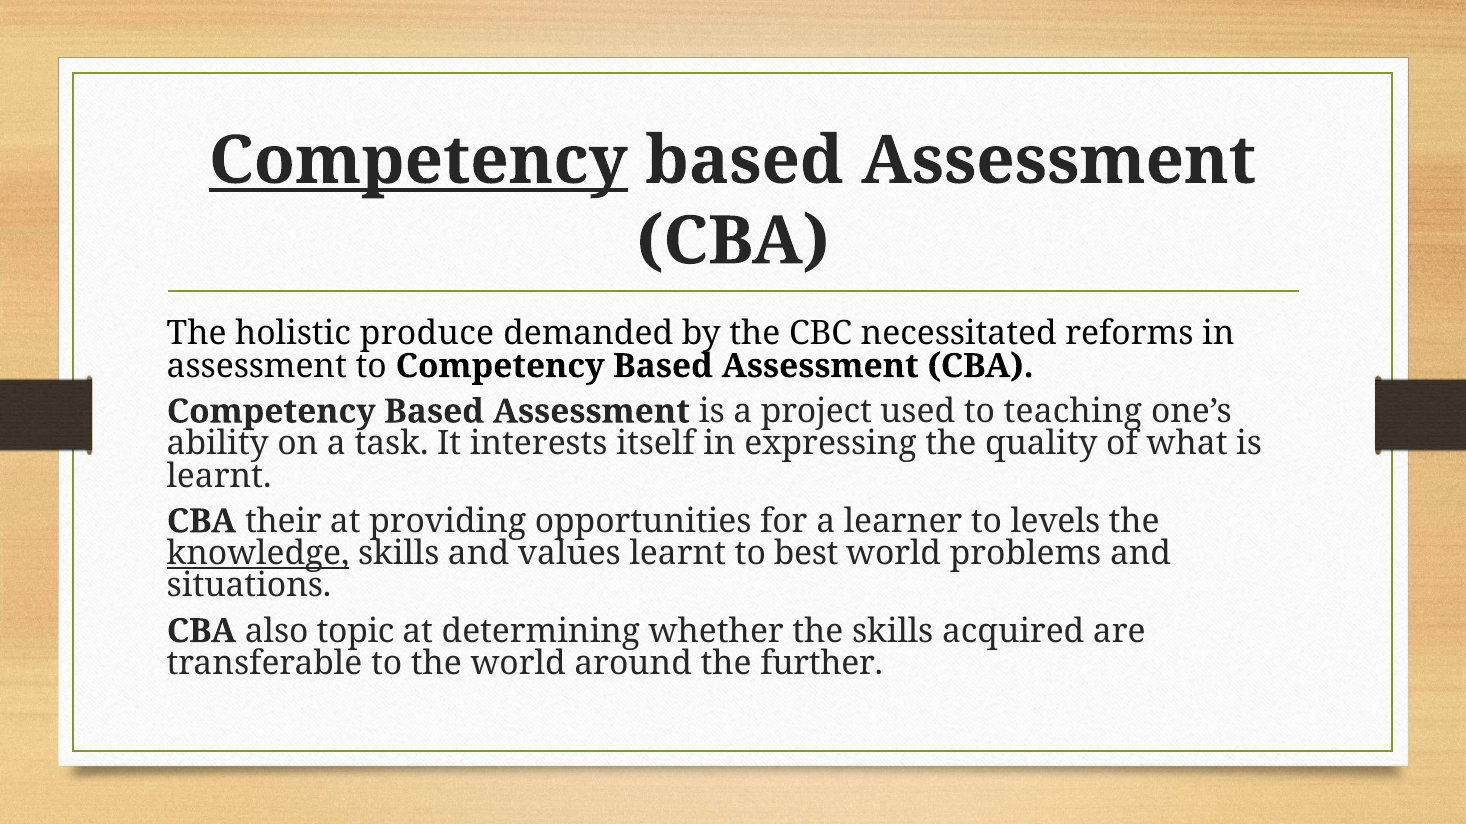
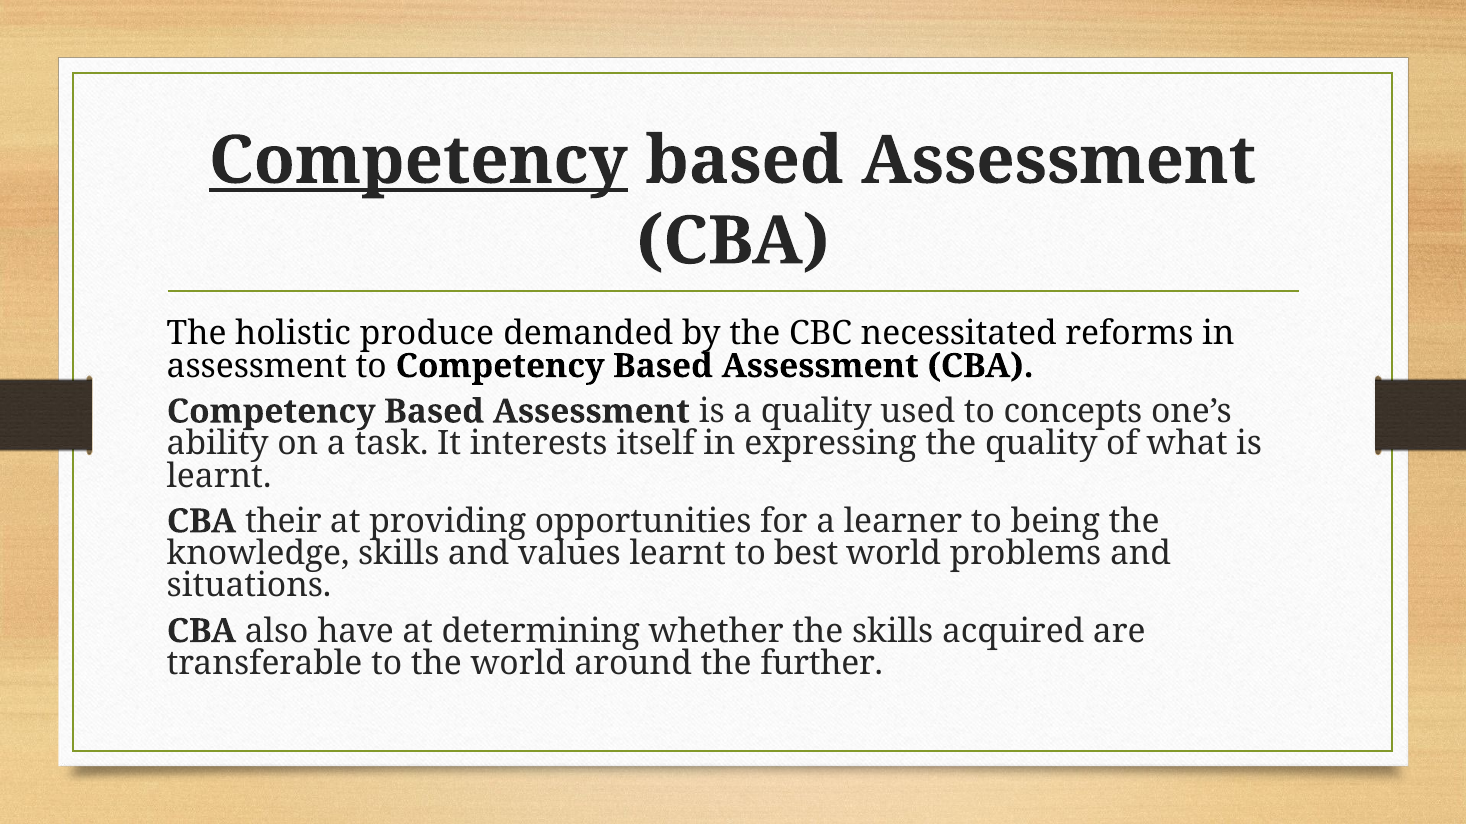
a project: project -> quality
teaching: teaching -> concepts
levels: levels -> being
knowledge underline: present -> none
topic: topic -> have
